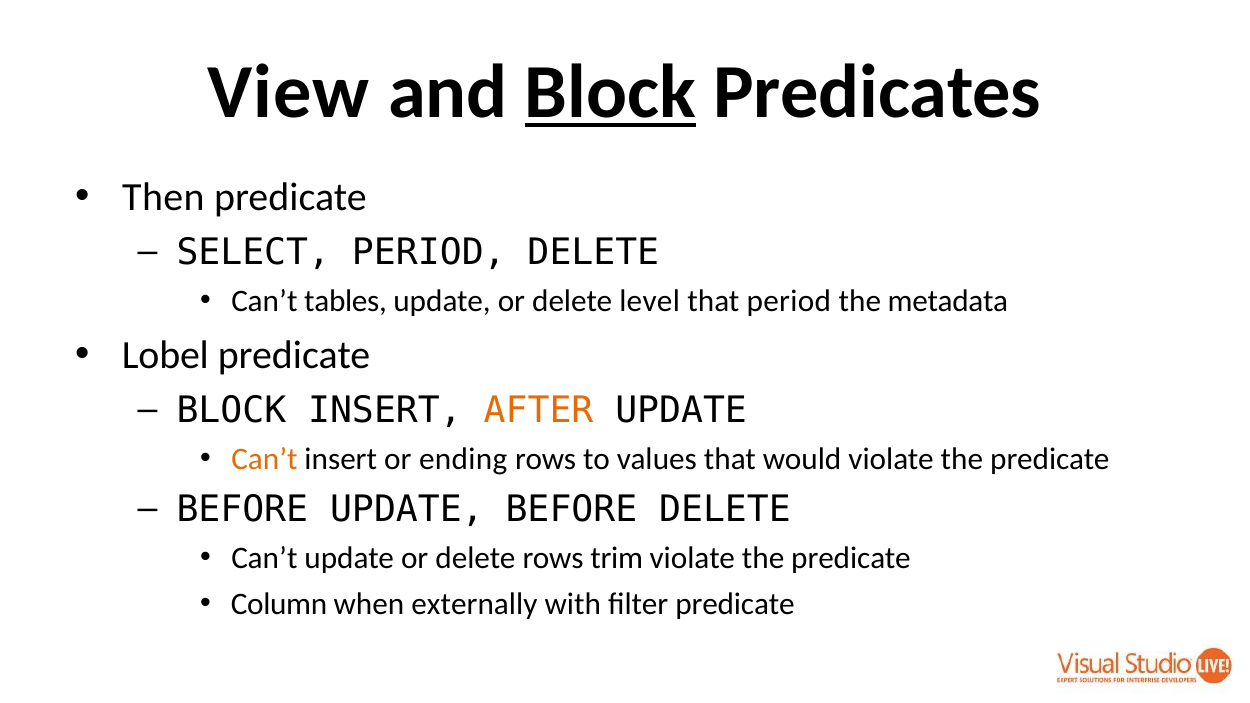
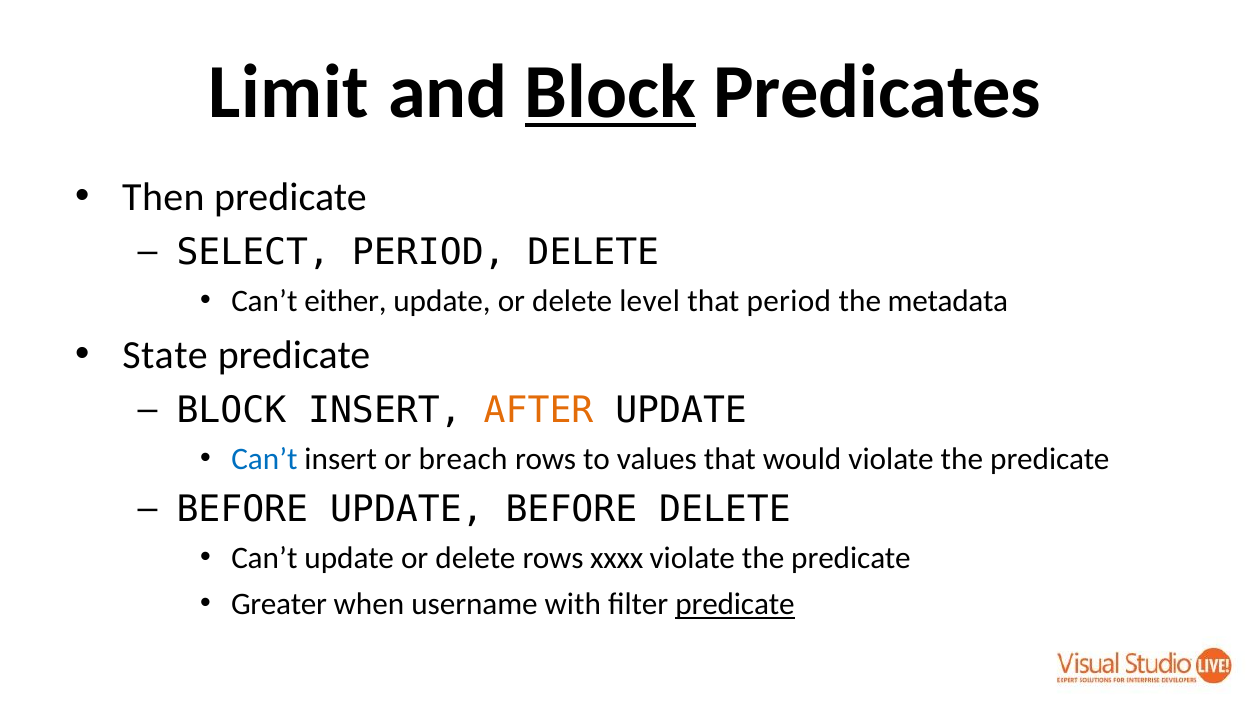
View: View -> Limit
tables: tables -> either
Lobel: Lobel -> State
Can’t at (264, 459) colour: orange -> blue
ending: ending -> breach
trim: trim -> xxxx
Column: Column -> Greater
externally: externally -> username
predicate at (735, 604) underline: none -> present
